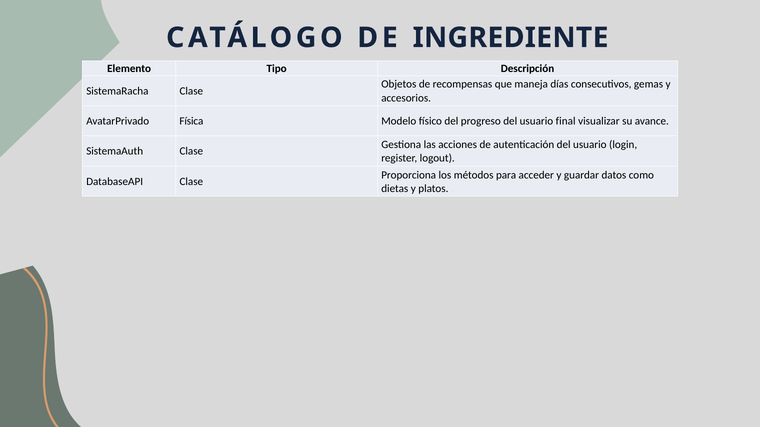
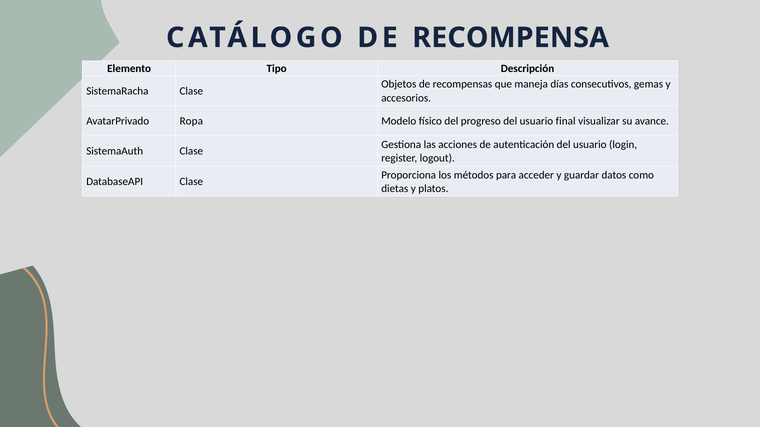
INGREDIENTE: INGREDIENTE -> RECOMPENSA
Física: Física -> Ropa
